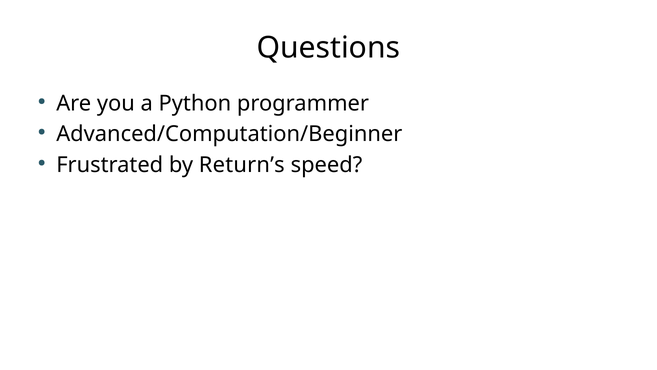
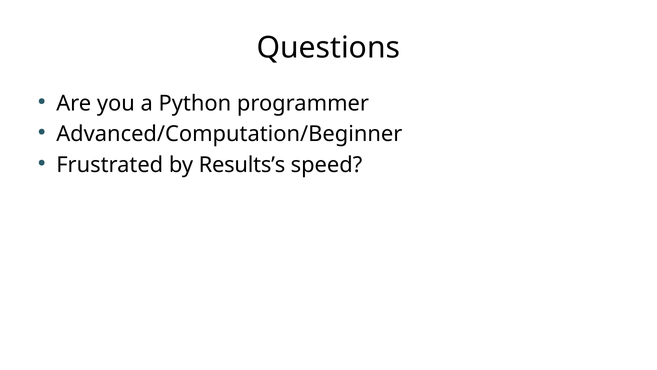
Return’s: Return’s -> Results’s
